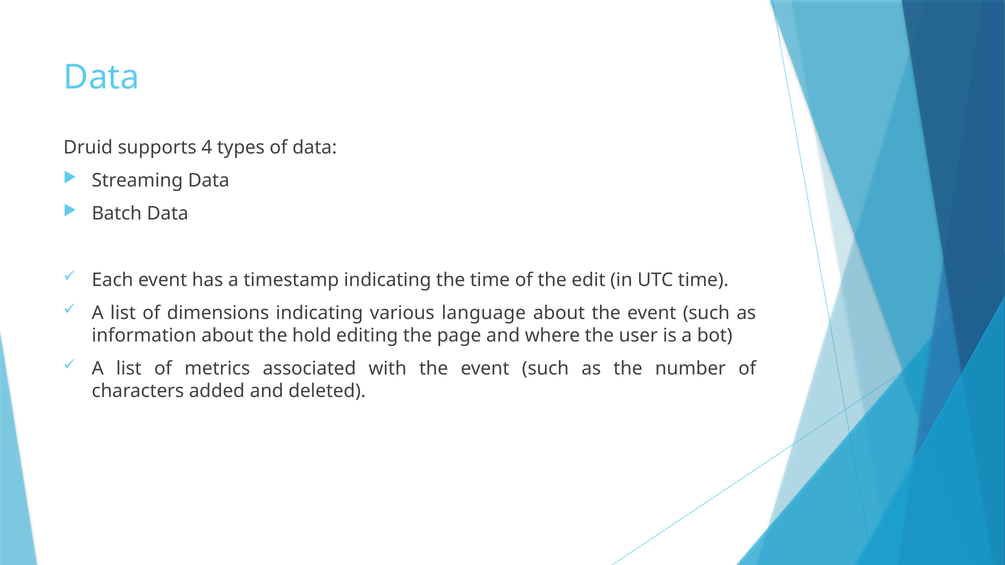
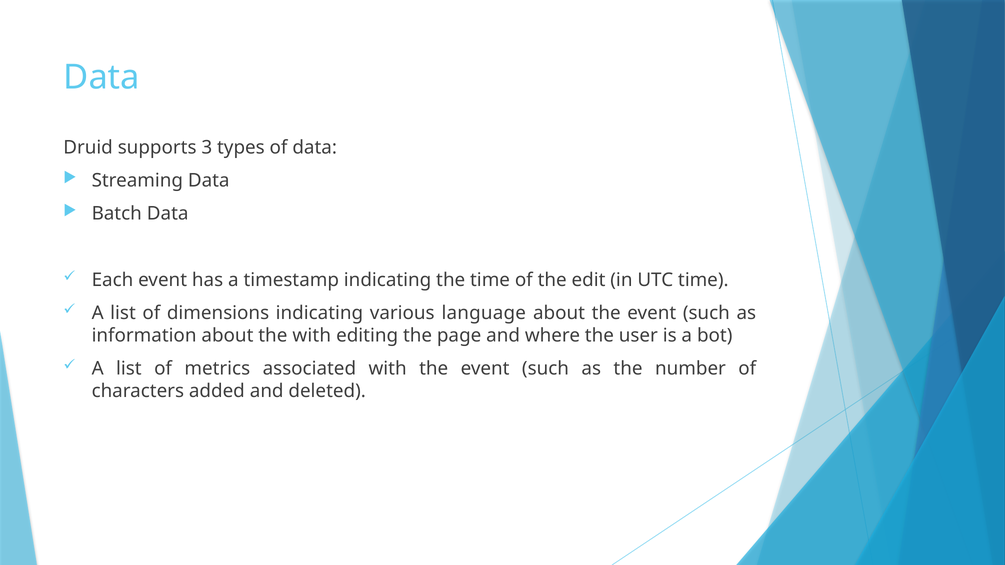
4: 4 -> 3
the hold: hold -> with
